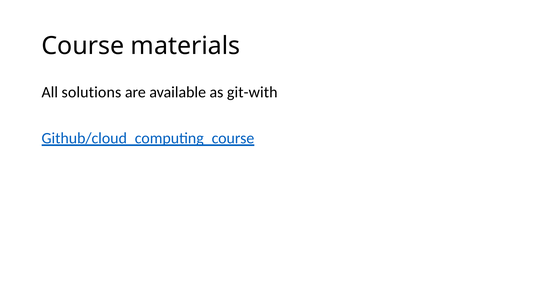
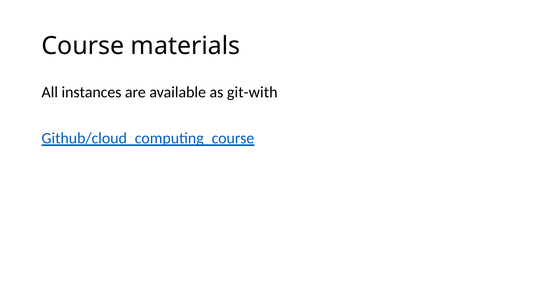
solutions: solutions -> instances
